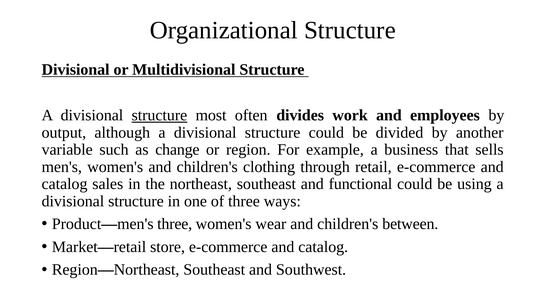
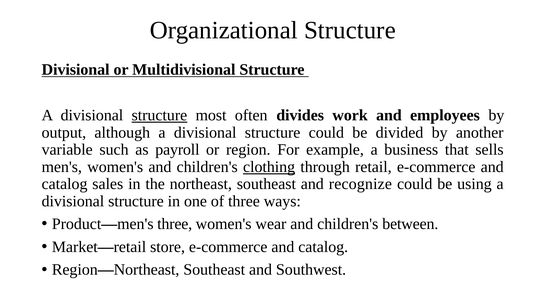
change: change -> payroll
clothing underline: none -> present
functional: functional -> recognize
